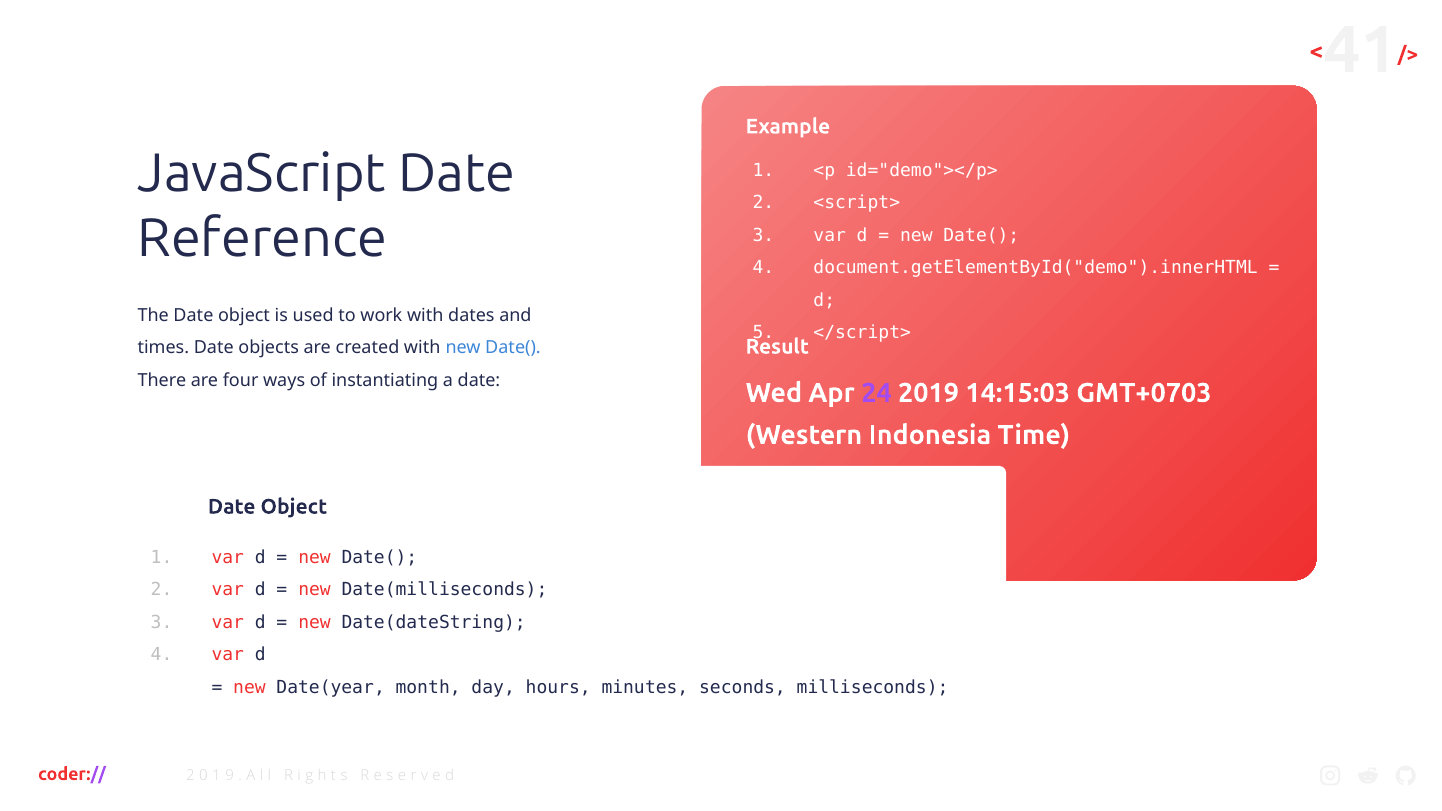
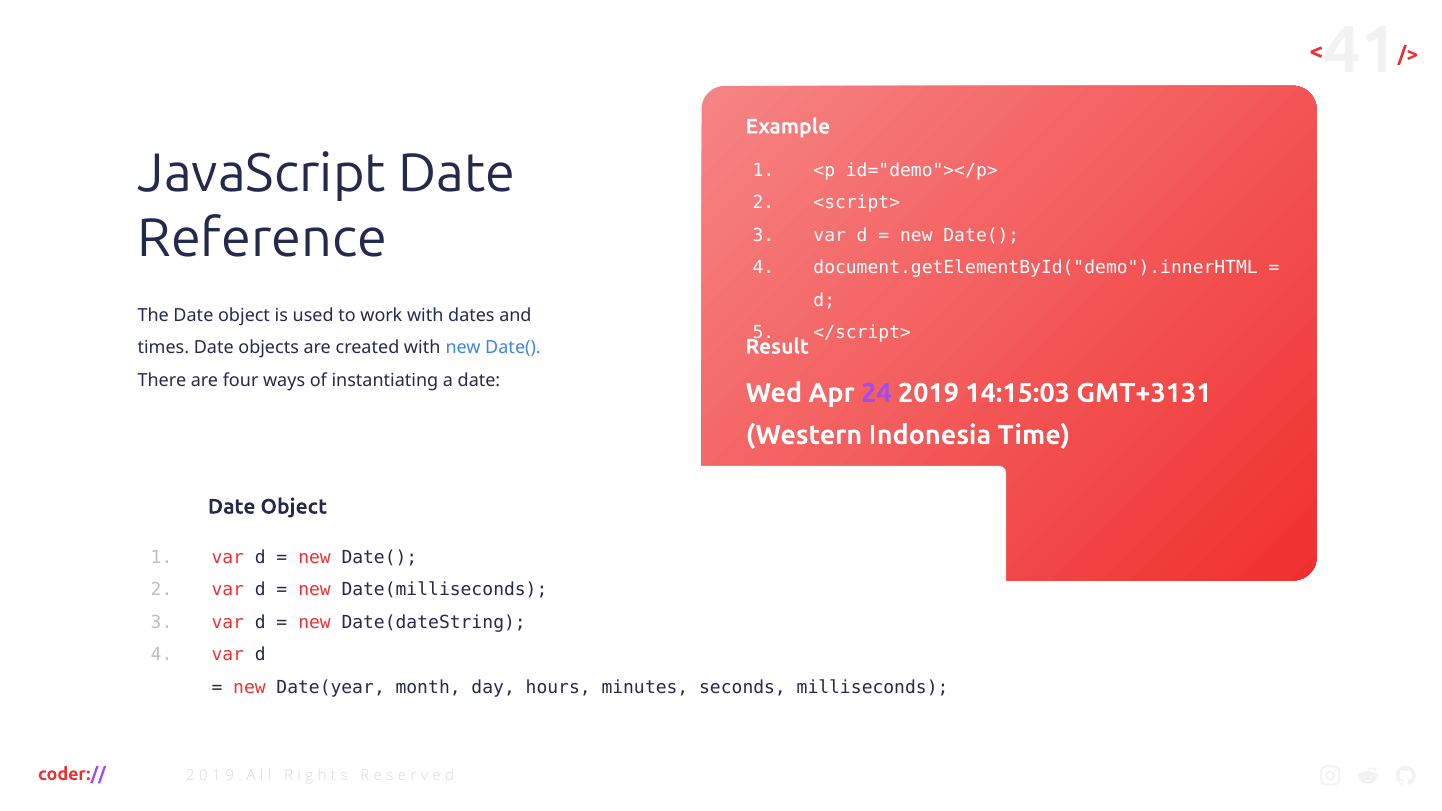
GMT+0703: GMT+0703 -> GMT+3131
